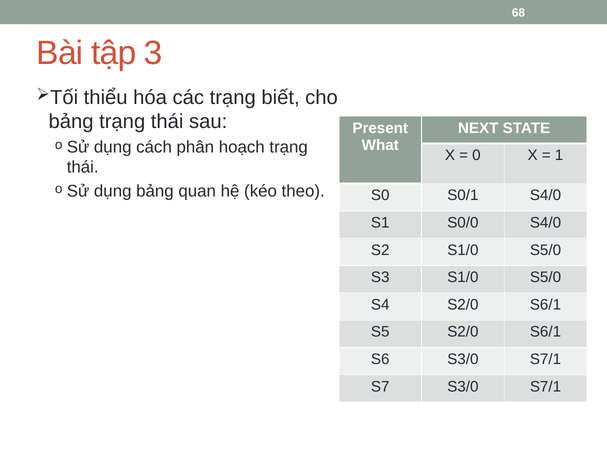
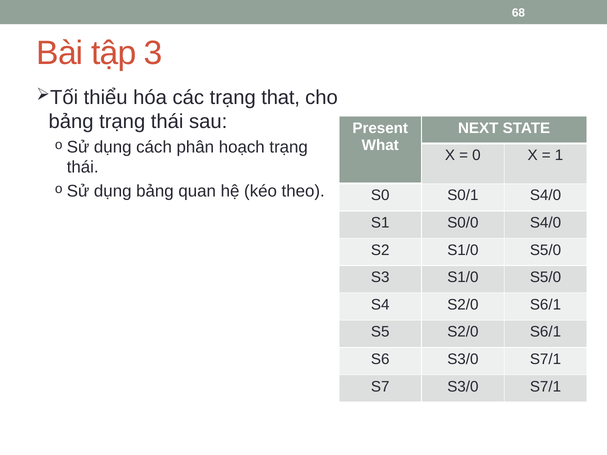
biết: biết -> that
